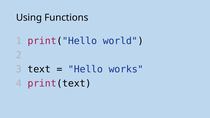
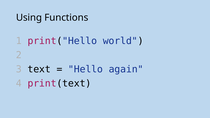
works: works -> again
